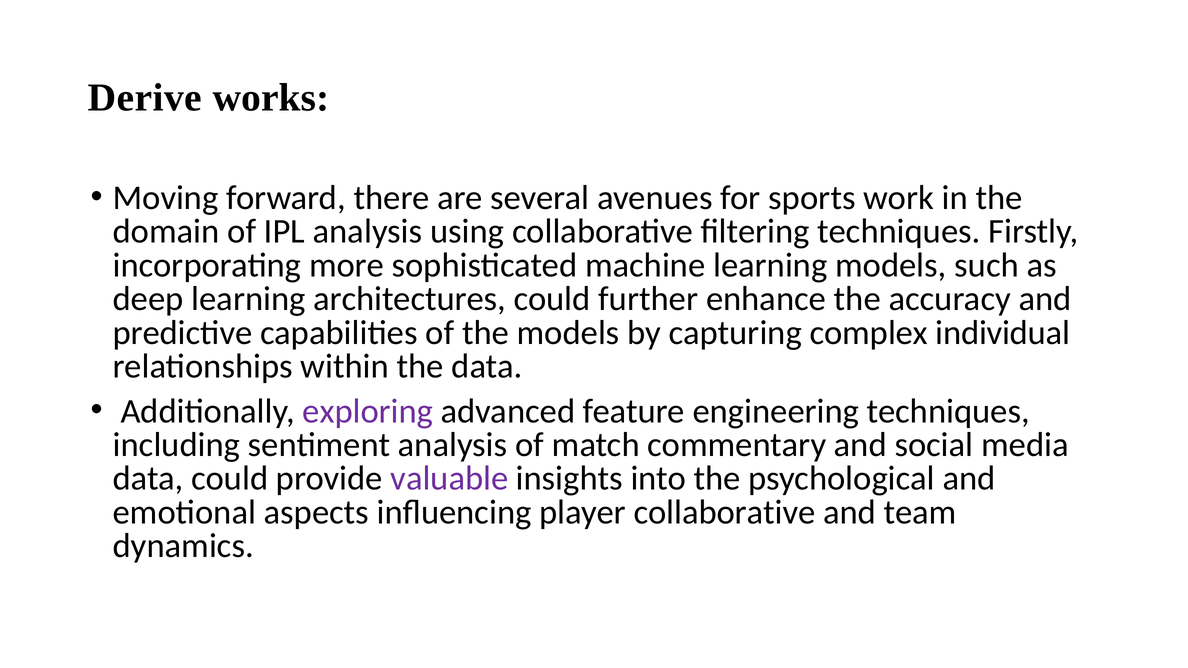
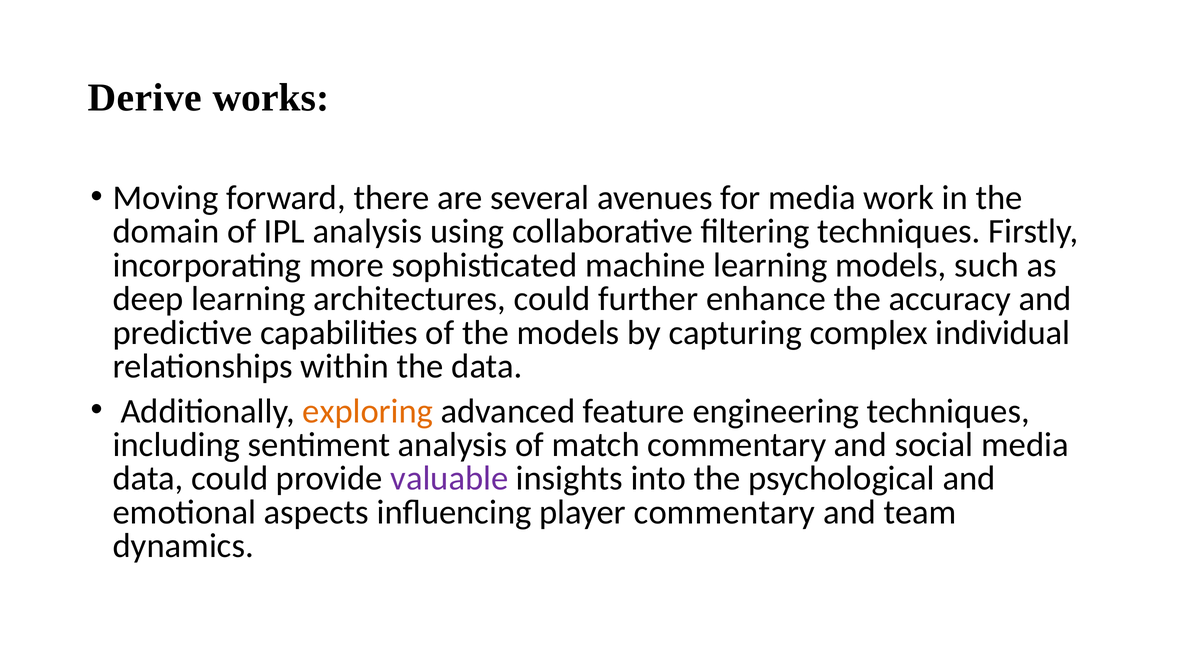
for sports: sports -> media
exploring colour: purple -> orange
player collaborative: collaborative -> commentary
